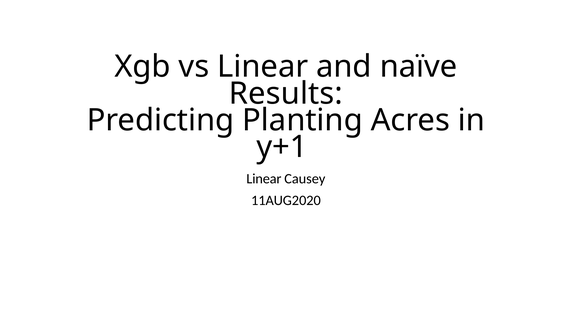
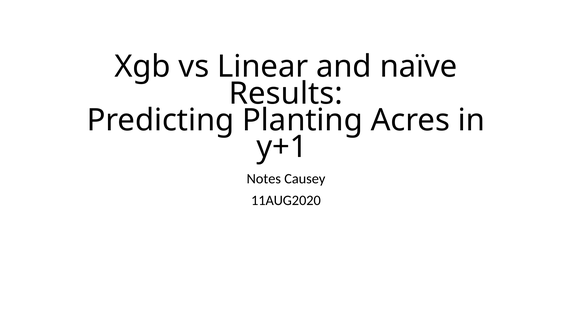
Linear at (264, 179): Linear -> Notes
